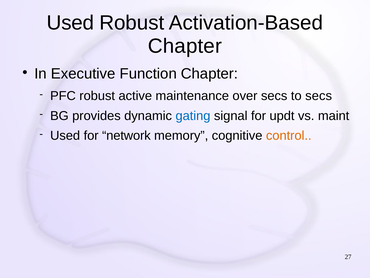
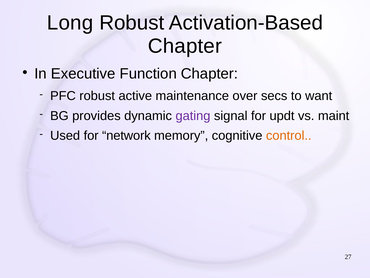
Used at (70, 23): Used -> Long
to secs: secs -> want
gating colour: blue -> purple
